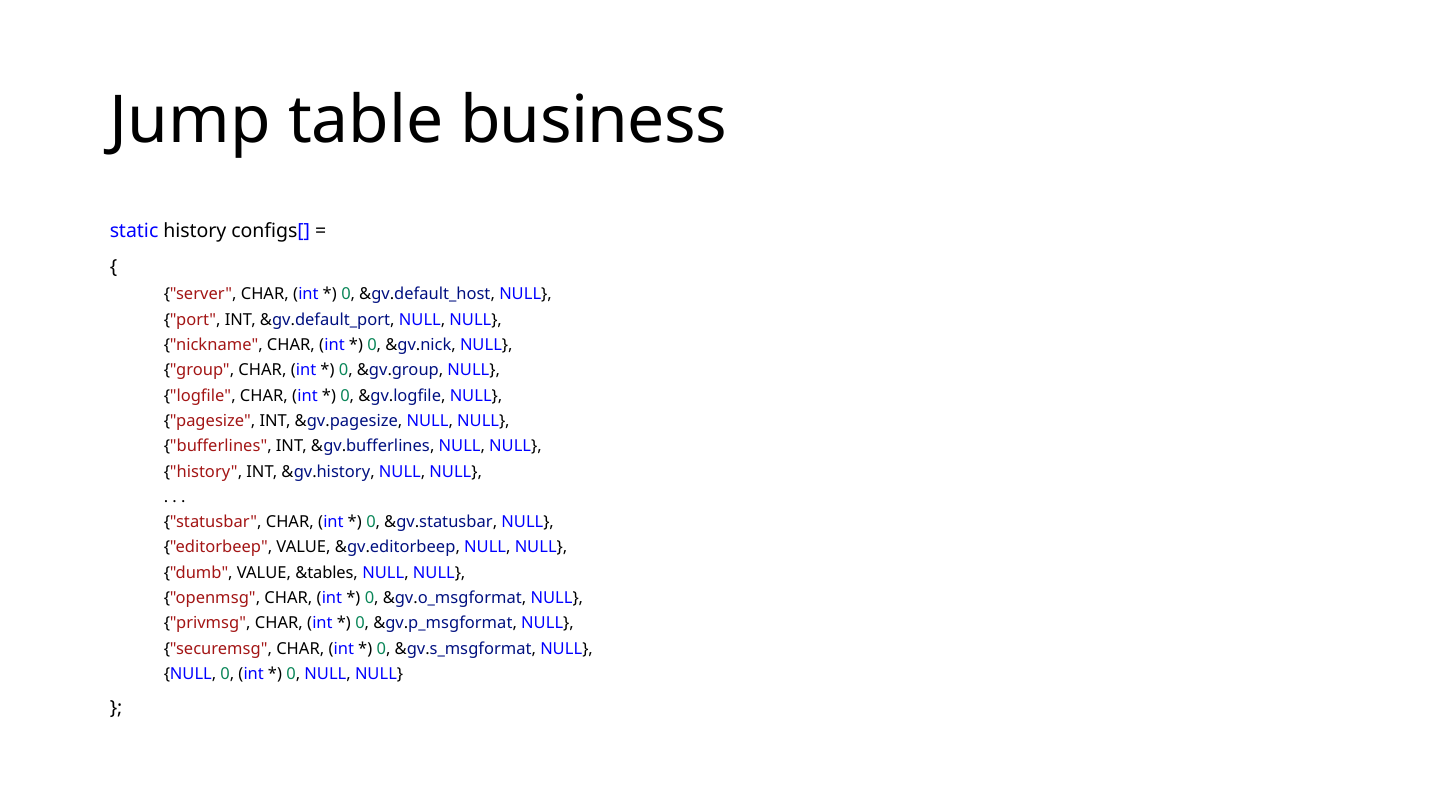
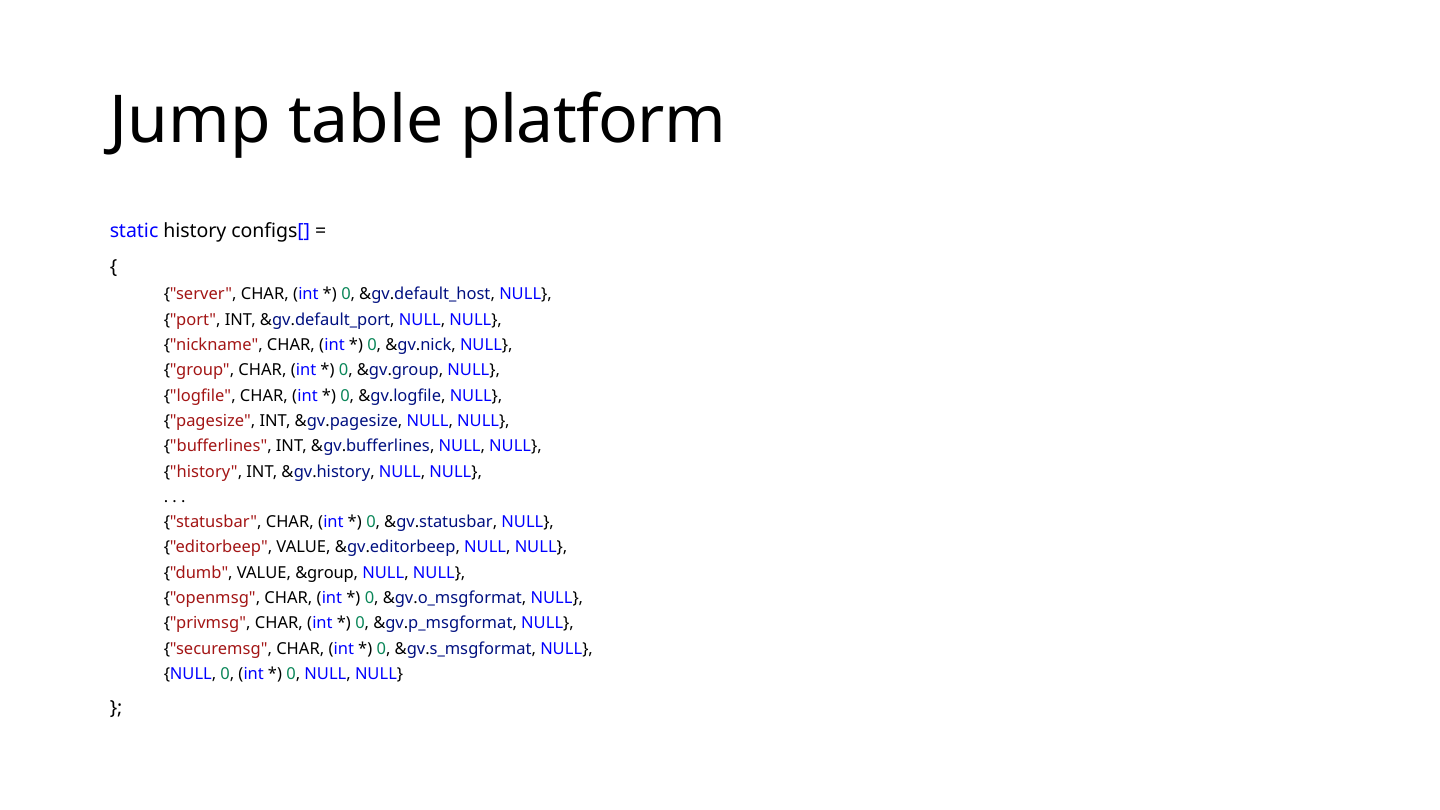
business: business -> platform
&tables: &tables -> &group
